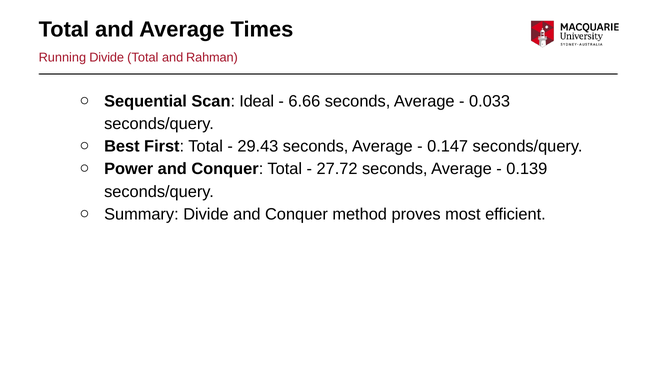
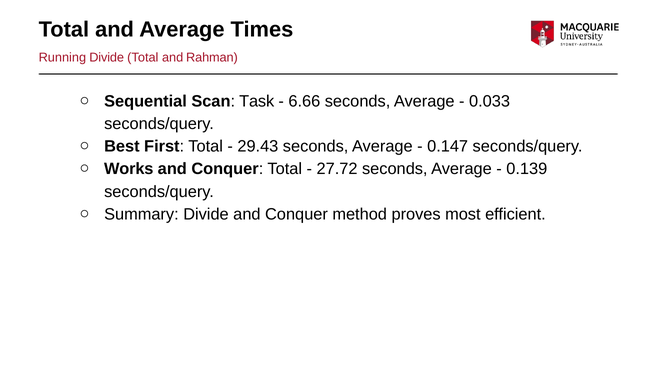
Ideal: Ideal -> Task
Power: Power -> Works
